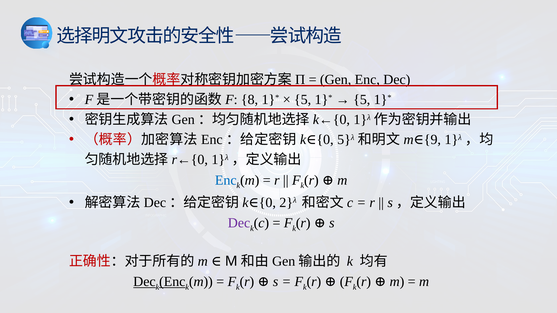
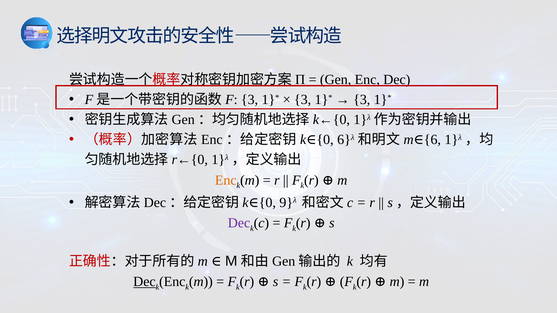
8 at (250, 100): 8 -> 3
5 at (303, 100): 5 -> 3
5 at (362, 100): 5 -> 3
0 5: 5 -> 6
m 9: 9 -> 6
Enc at (226, 180) colour: blue -> orange
2: 2 -> 9
Enc at (172, 282) underline: present -> none
